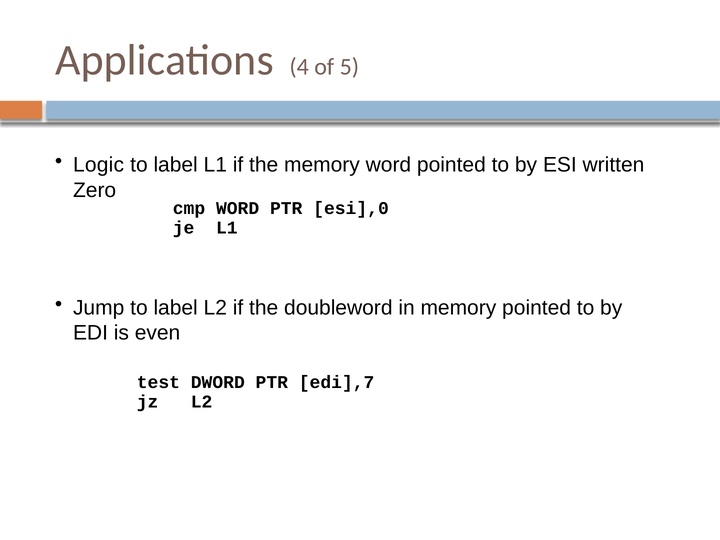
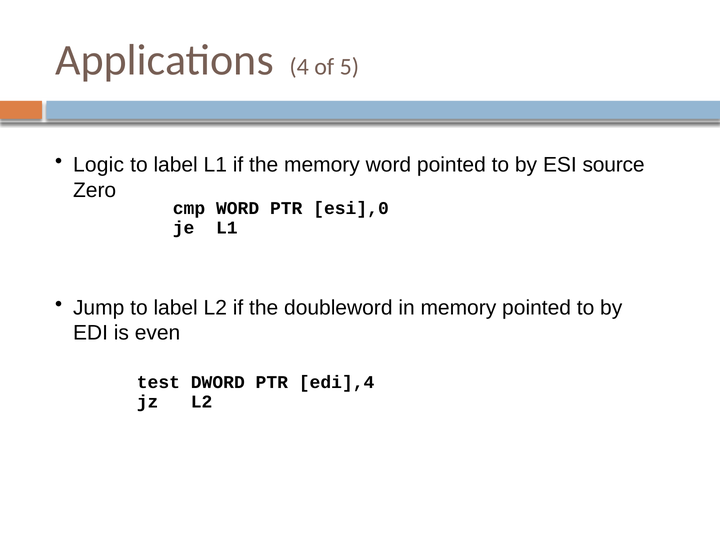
written: written -> source
edi],7: edi],7 -> edi],4
